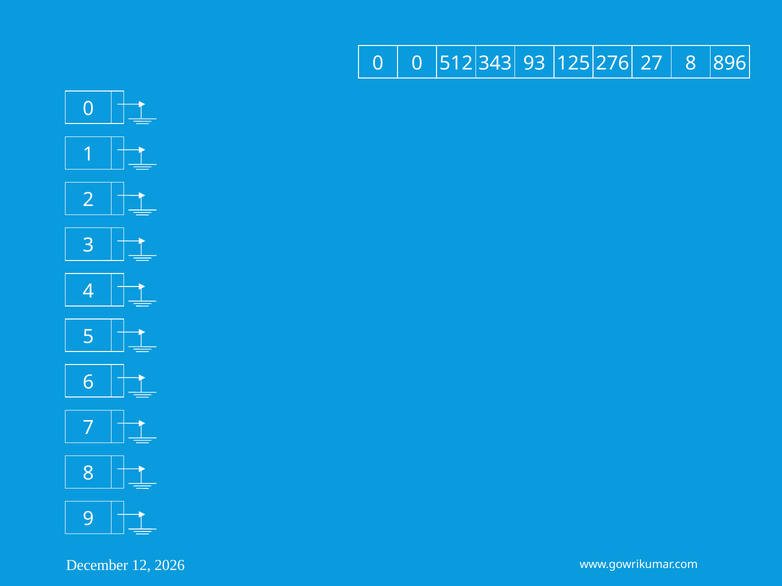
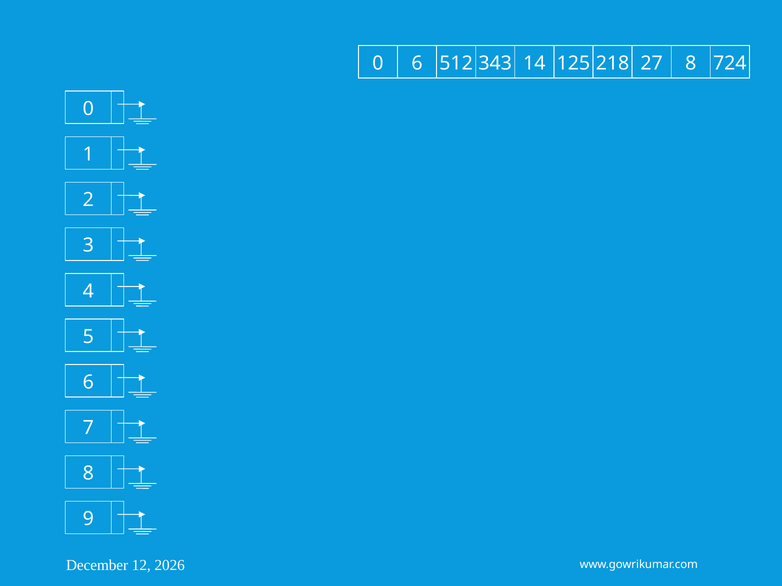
0 0: 0 -> 6
93: 93 -> 14
276: 276 -> 218
896: 896 -> 724
